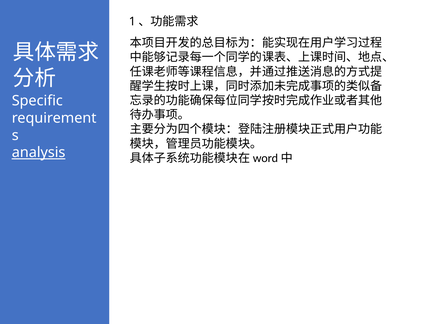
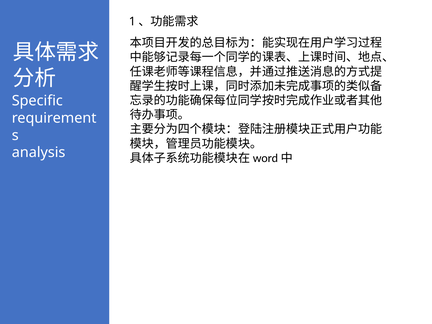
analysis underline: present -> none
